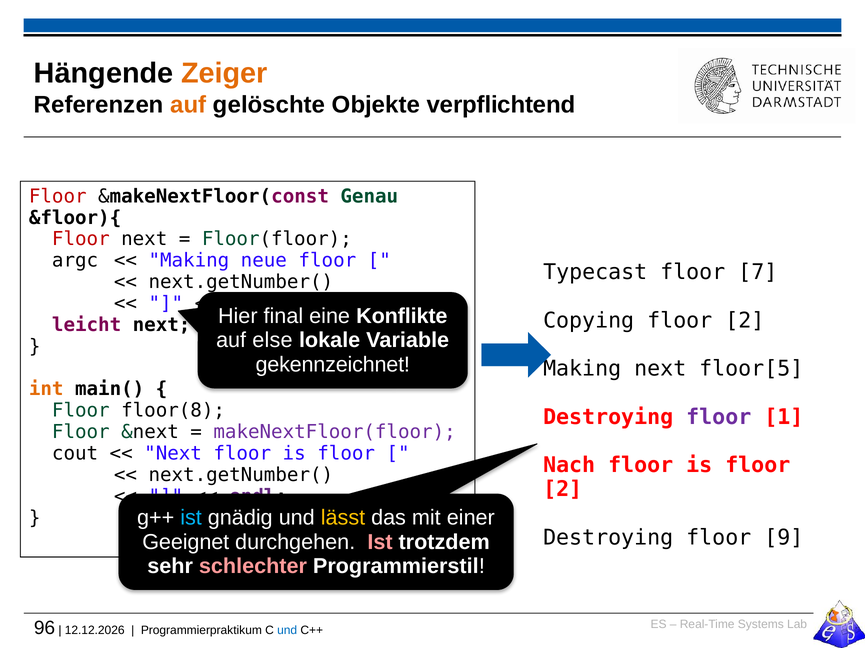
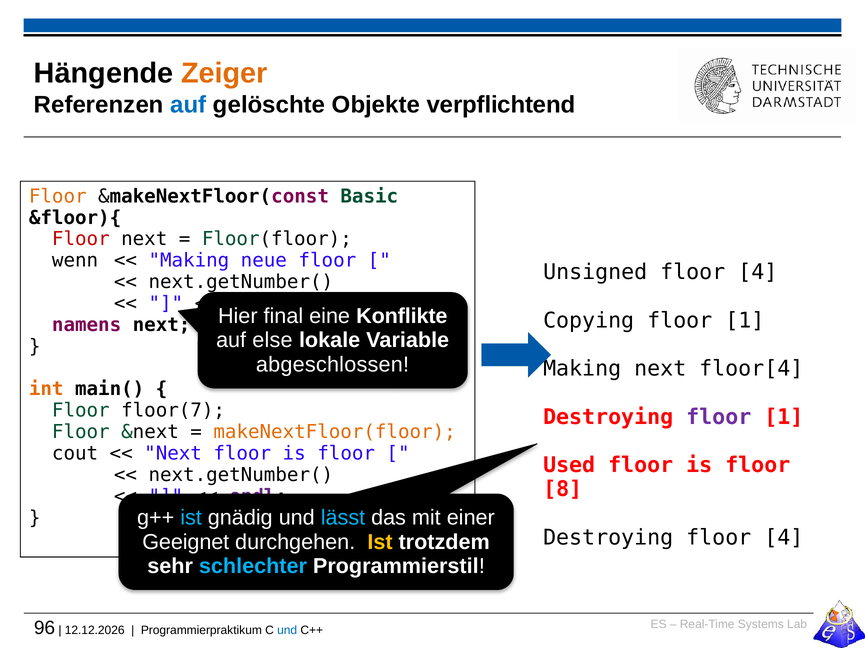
auf at (188, 105) colour: orange -> blue
Floor at (58, 196) colour: red -> orange
Genau: Genau -> Basic
argc: argc -> wenn
Typecast: Typecast -> Unsigned
7 at (758, 273): 7 -> 4
Copying floor 2: 2 -> 1
leicht: leicht -> namens
gekennzeichnet: gekennzeichnet -> abgeschlossen
floor[5: floor[5 -> floor[4
floor(8: floor(8 -> floor(7
makeNextFloor(floor colour: purple -> orange
Nach: Nach -> Used
2 at (563, 490): 2 -> 8
lässt colour: yellow -> light blue
Destroying floor 9: 9 -> 4
Ist at (380, 543) colour: pink -> yellow
schlechter colour: pink -> light blue
